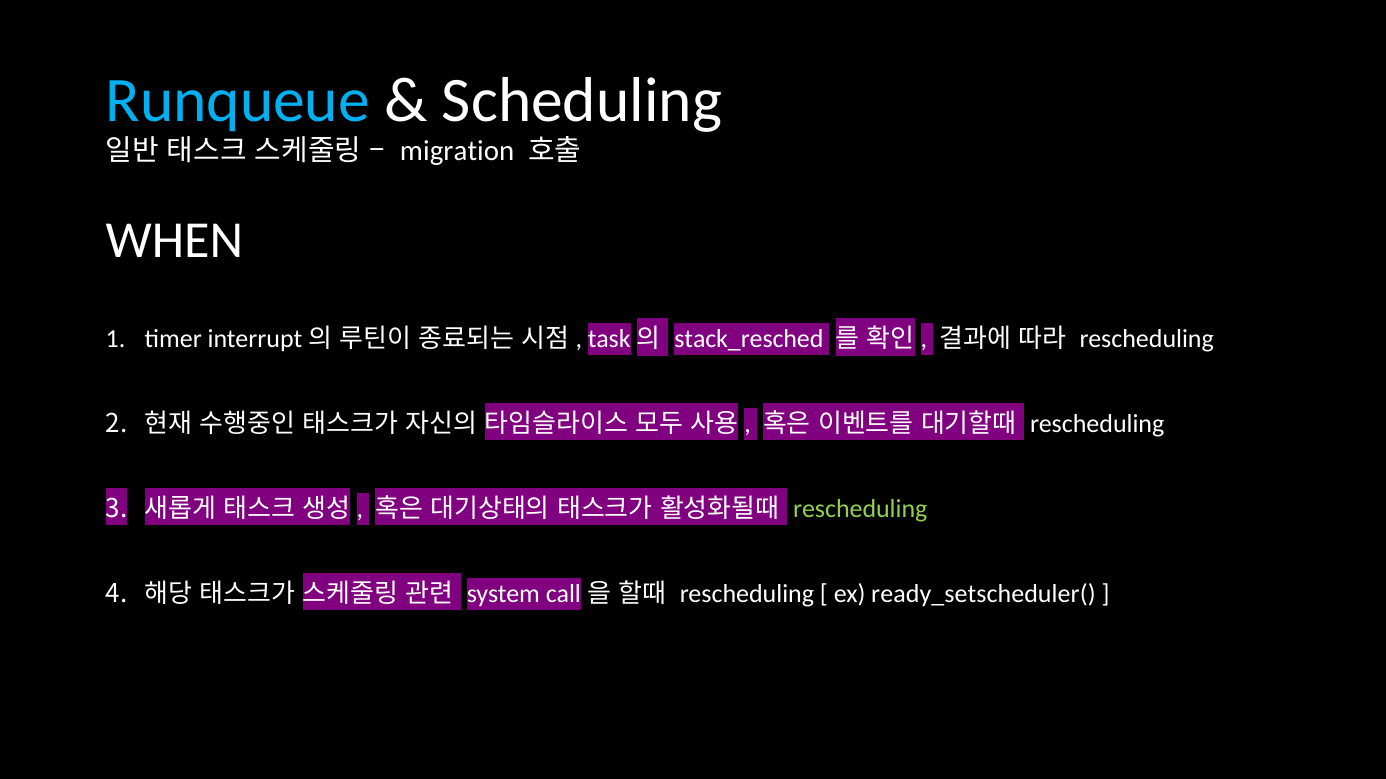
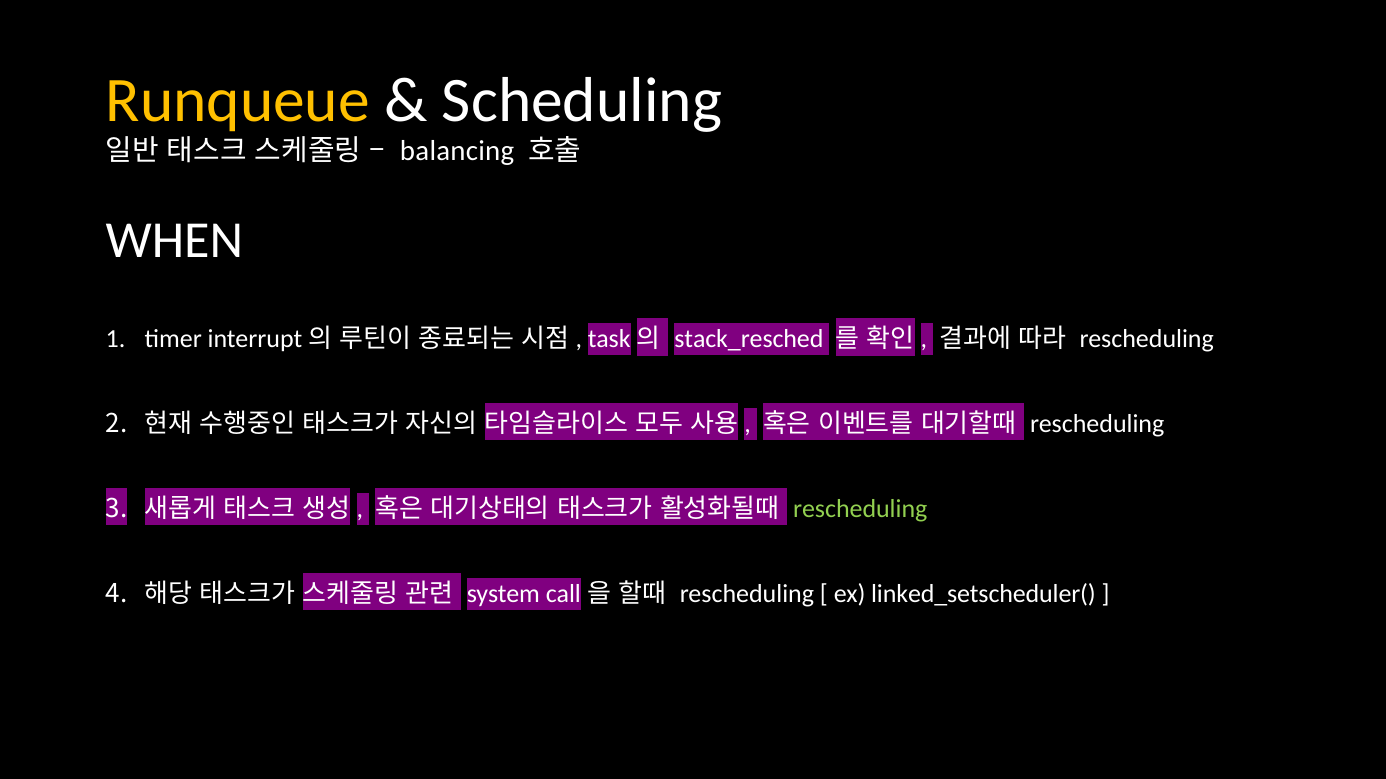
Runqueue colour: light blue -> yellow
migration: migration -> balancing
ready_setscheduler(: ready_setscheduler( -> linked_setscheduler(
